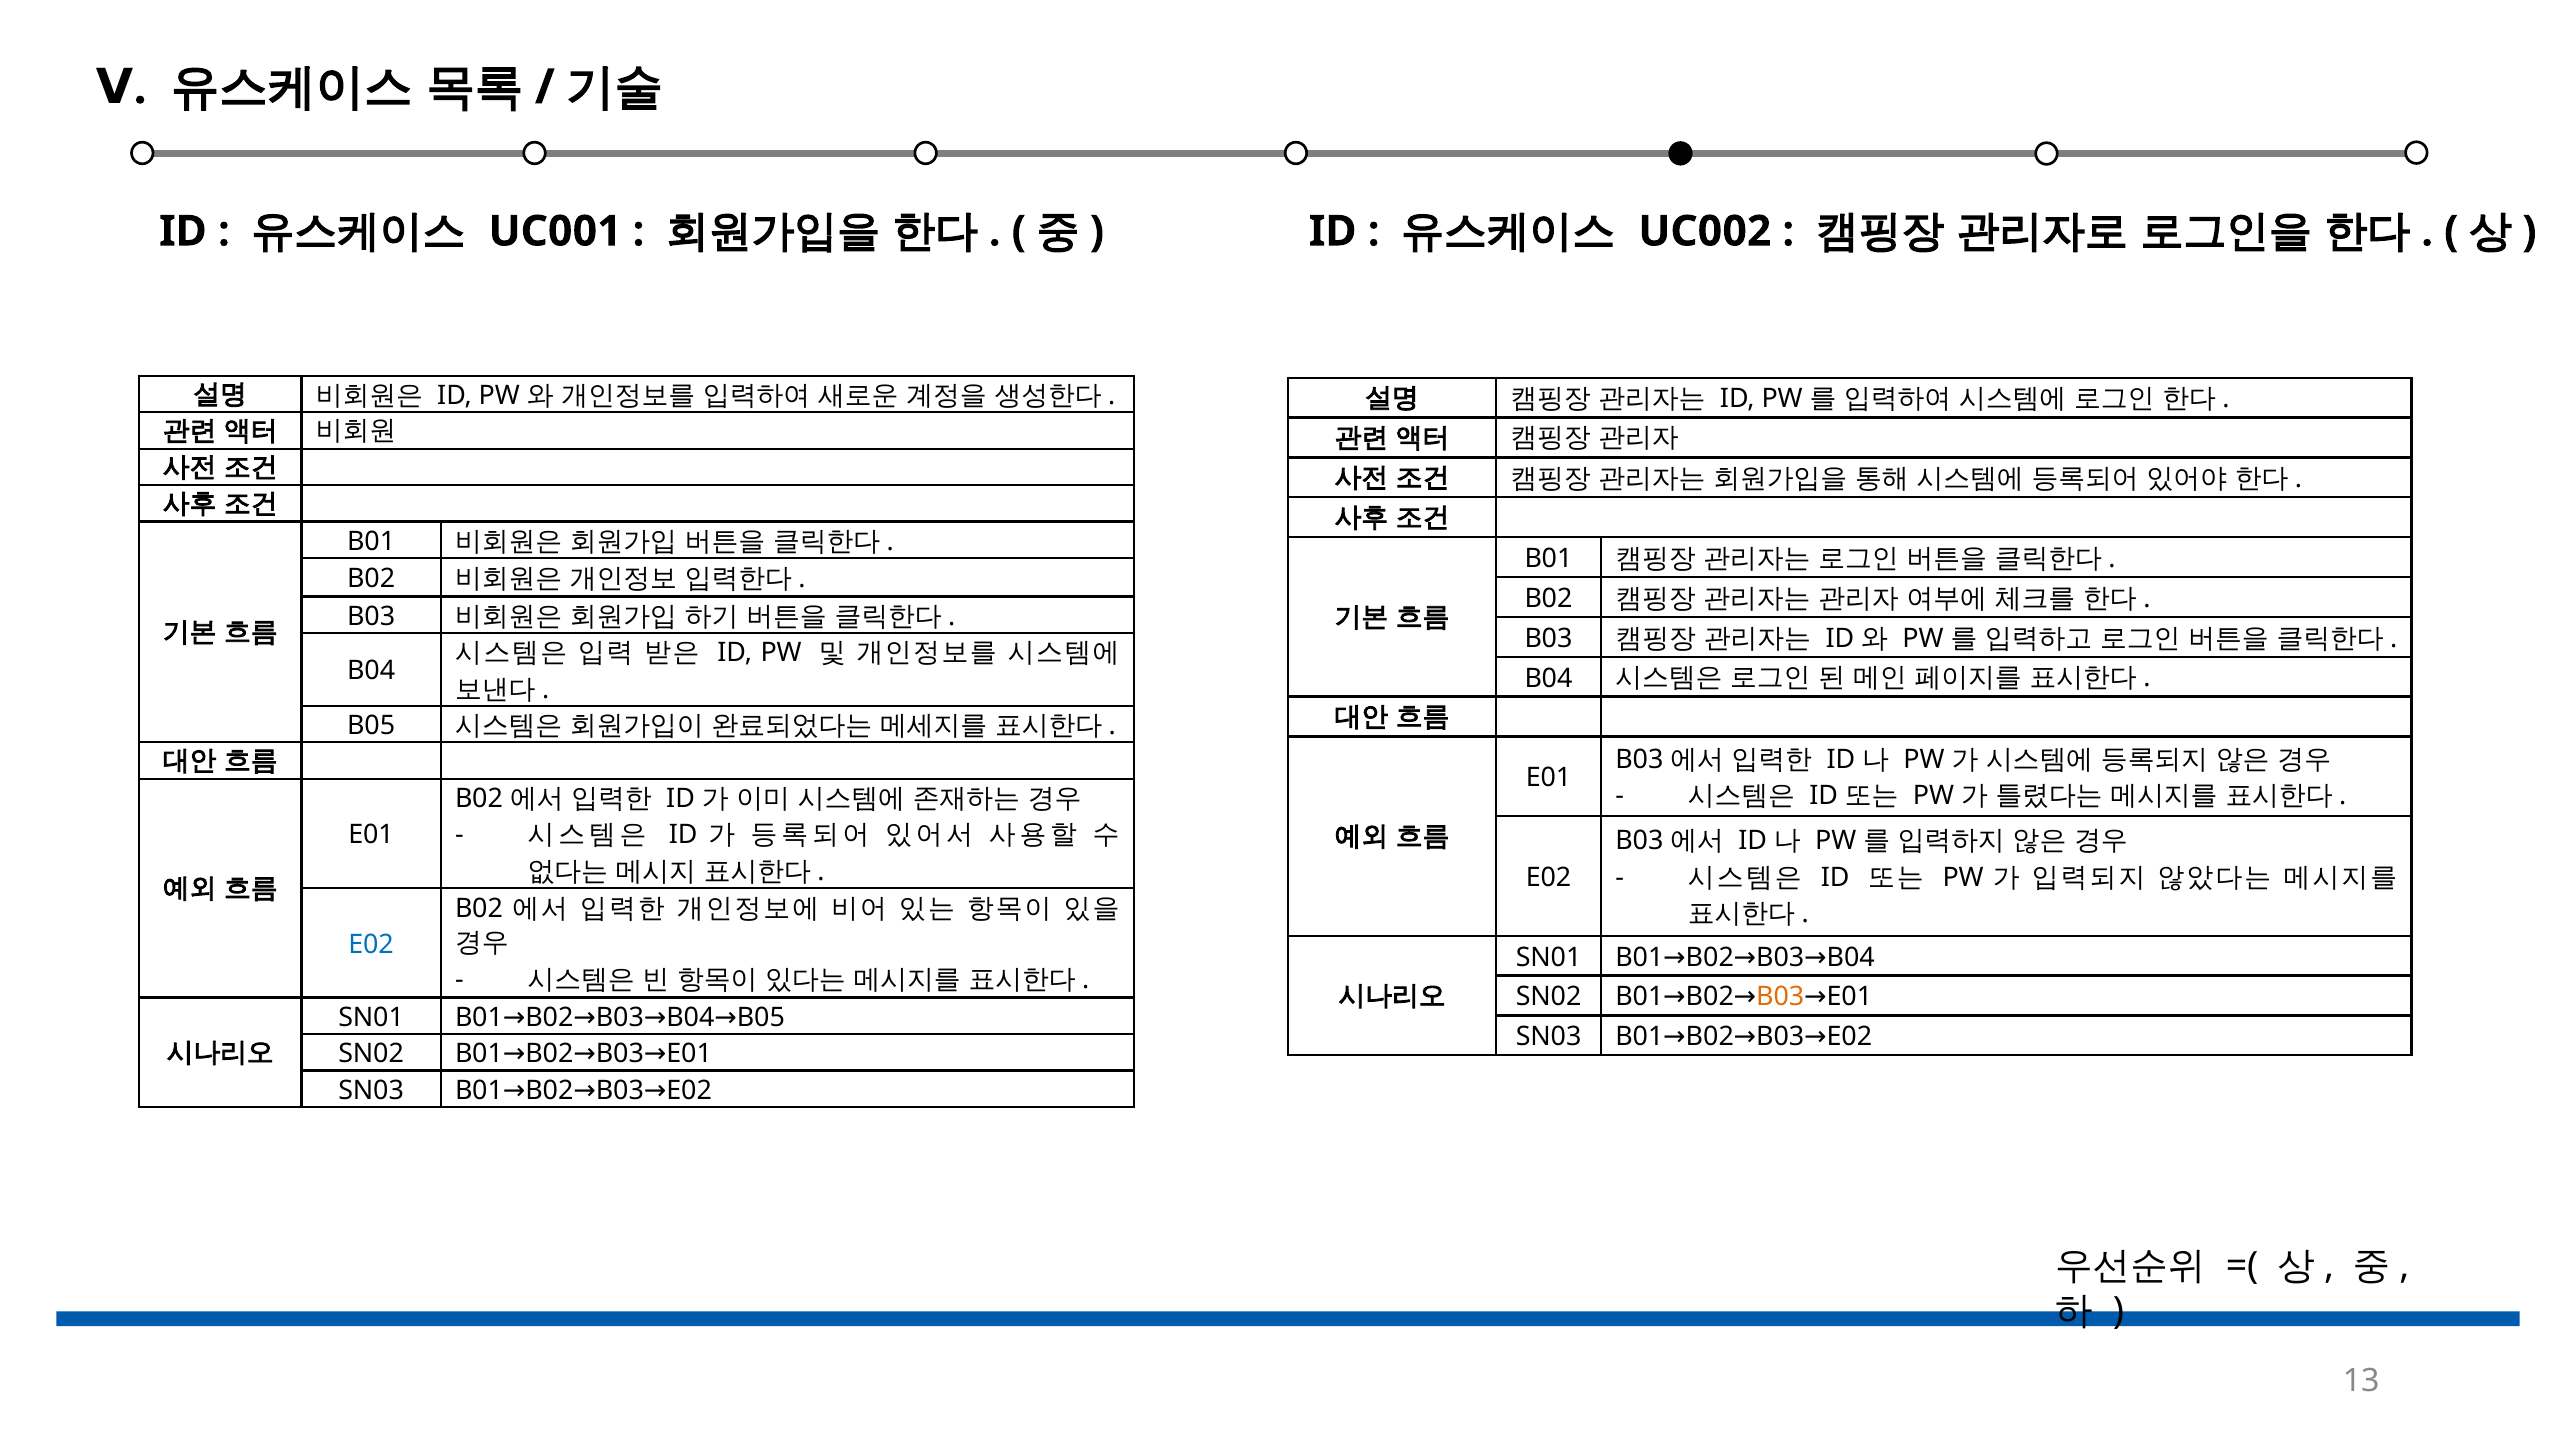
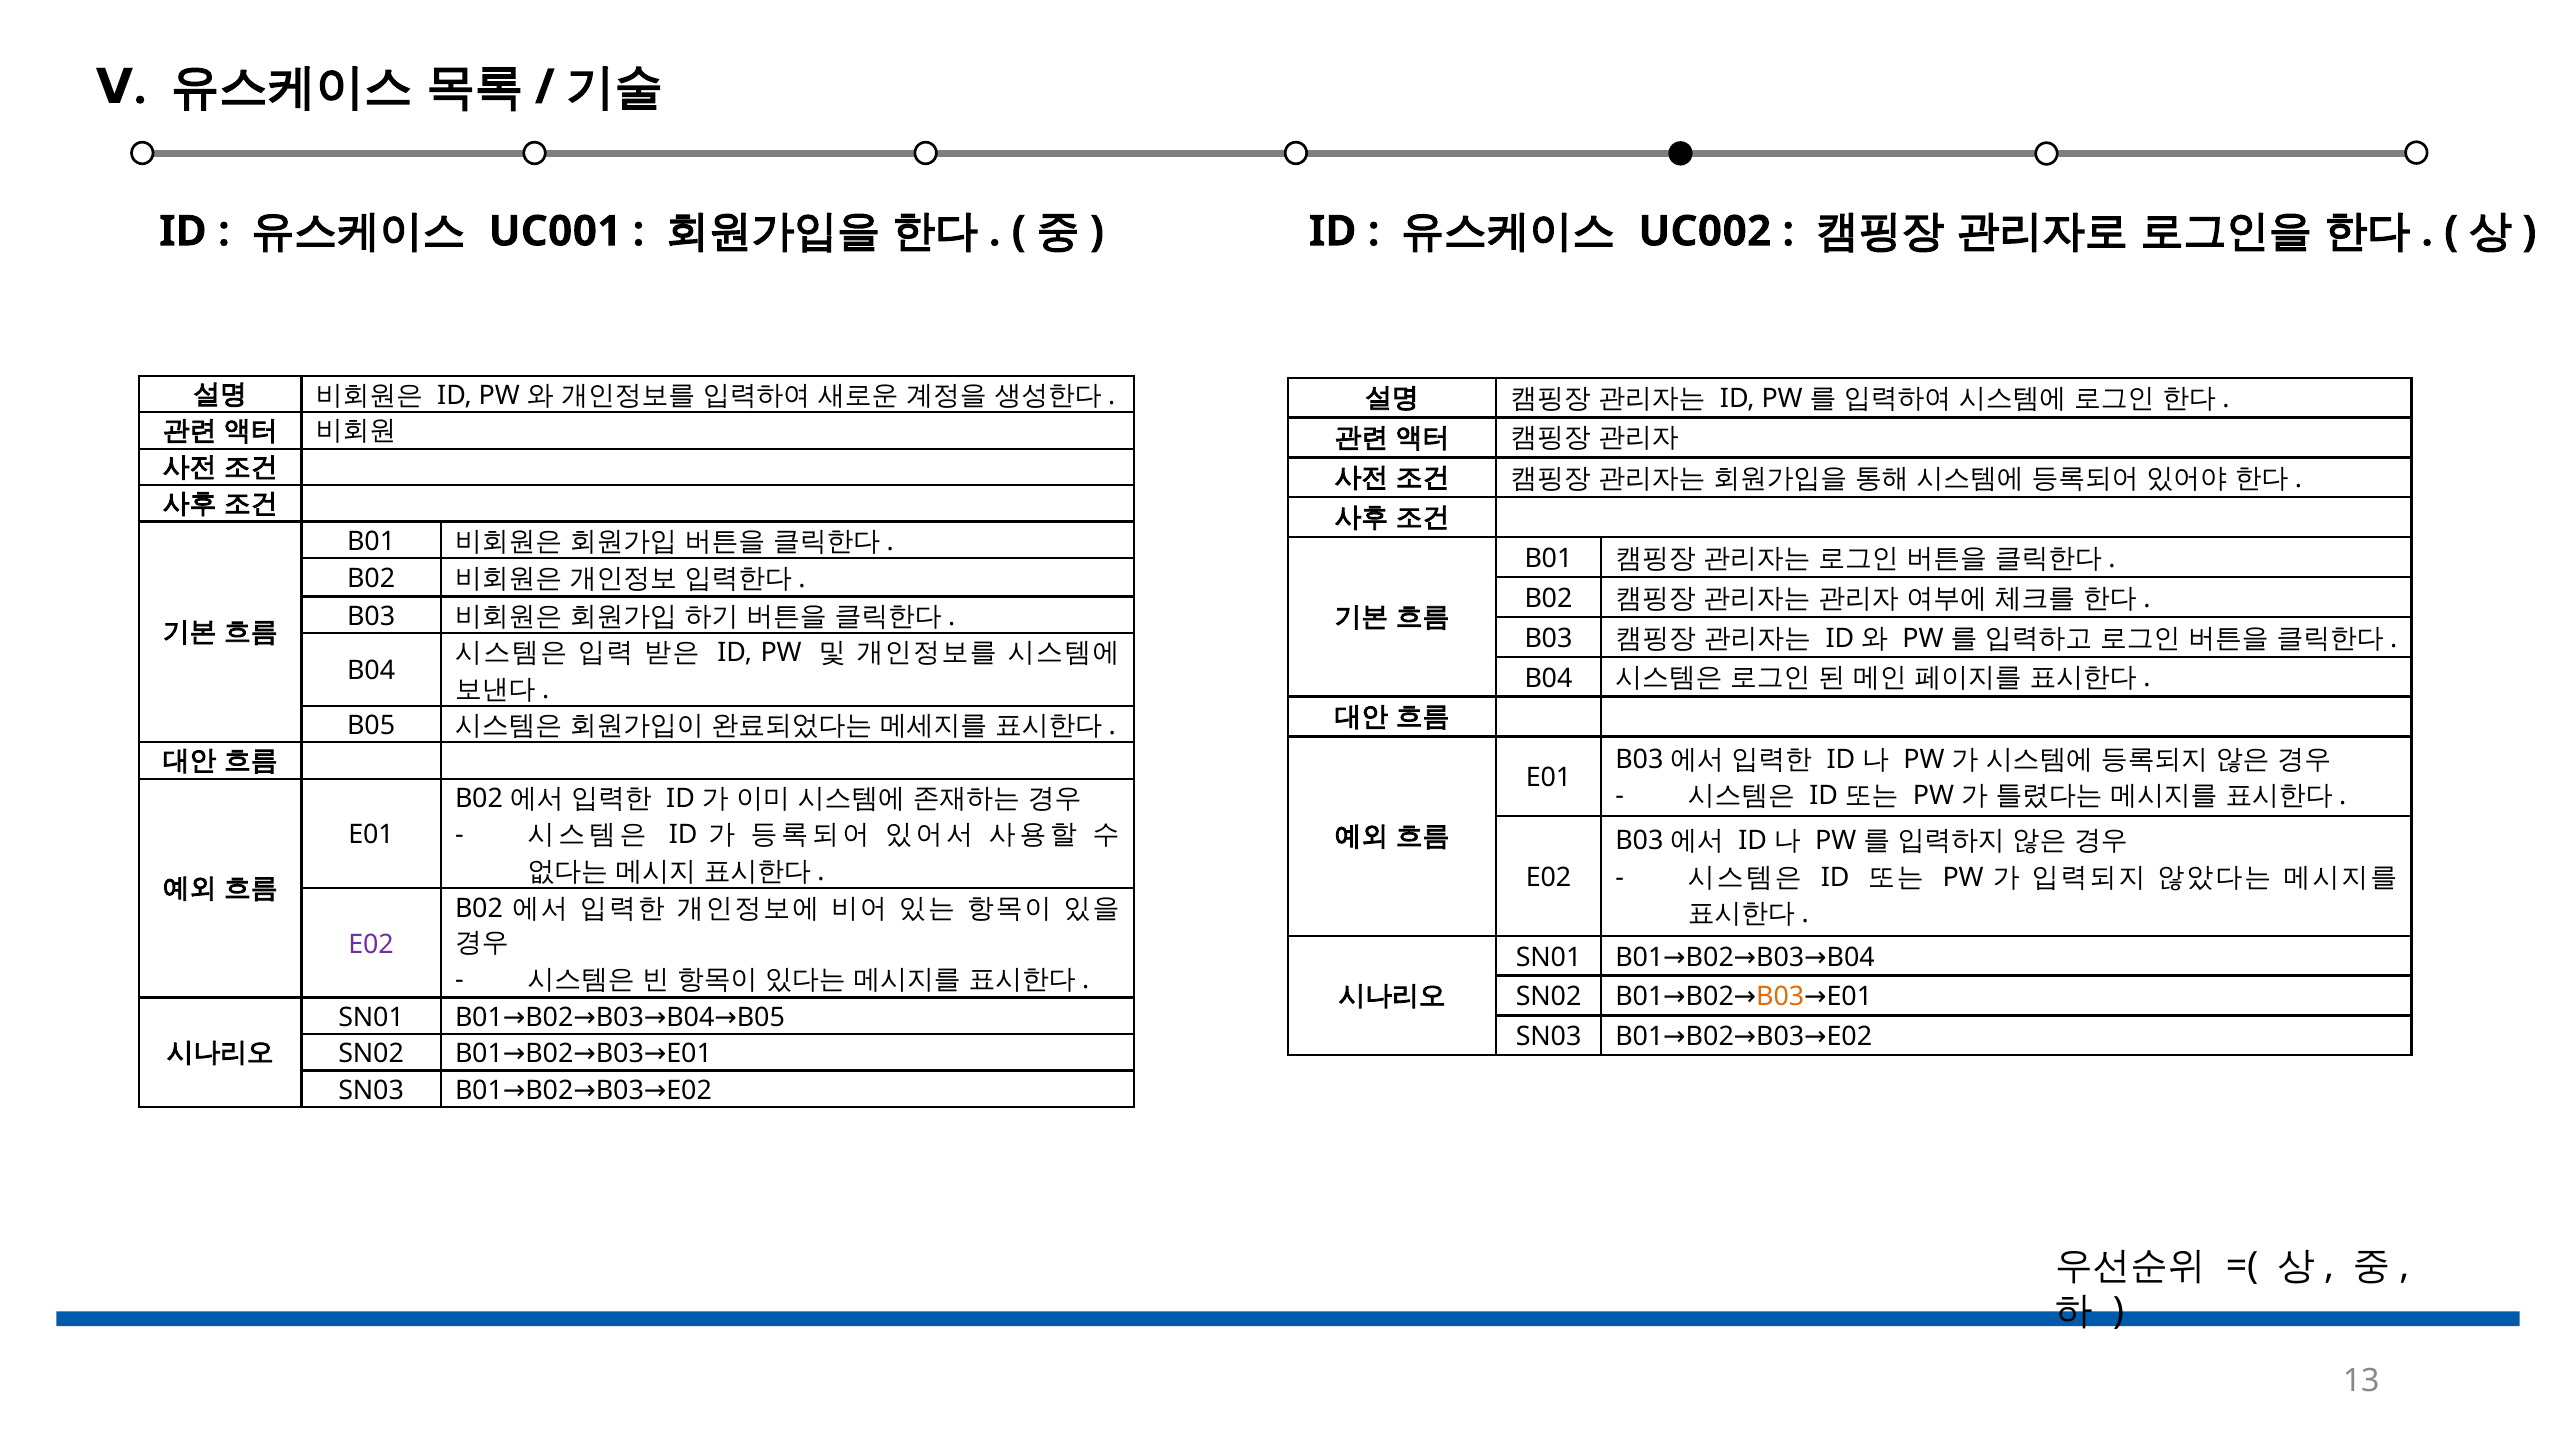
E02 at (371, 944) colour: blue -> purple
